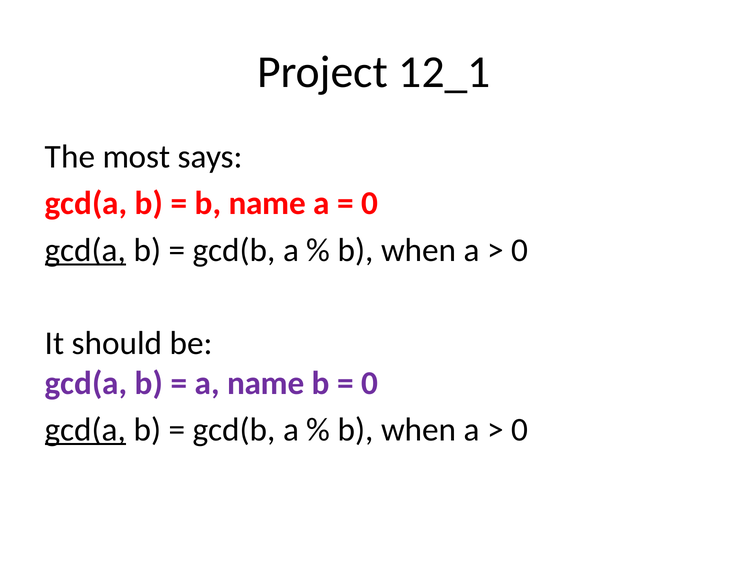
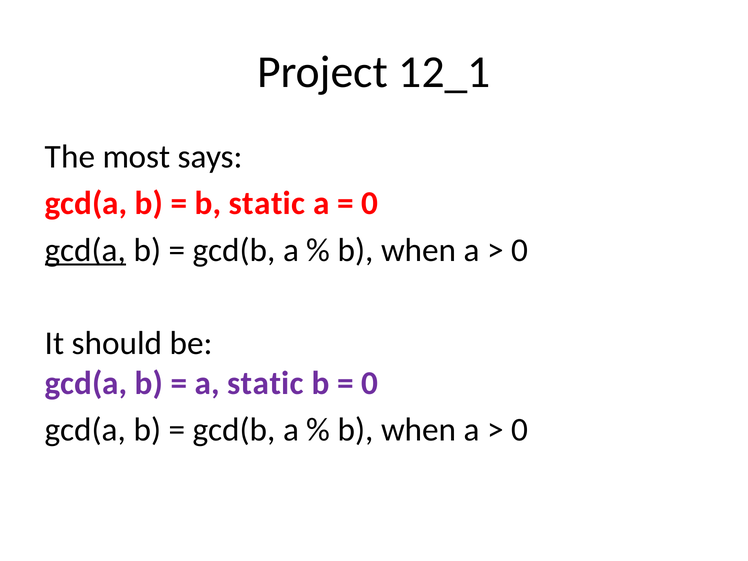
b name: name -> static
a name: name -> static
gcd(a at (86, 430) underline: present -> none
